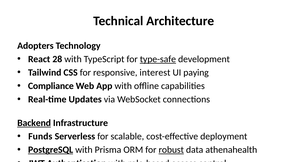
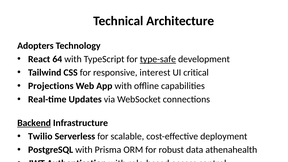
28: 28 -> 64
paying: paying -> critical
Compliance at (51, 86): Compliance -> Projections
Funds: Funds -> Twilio
PostgreSQL underline: present -> none
robust underline: present -> none
